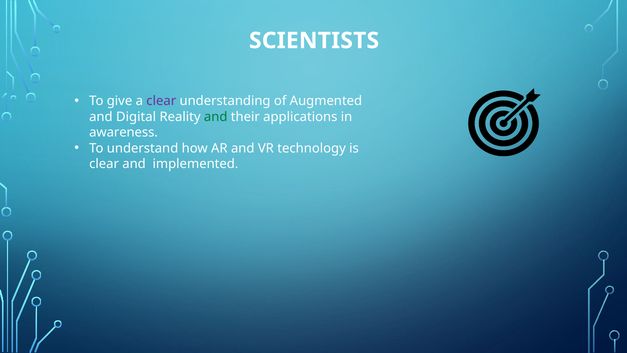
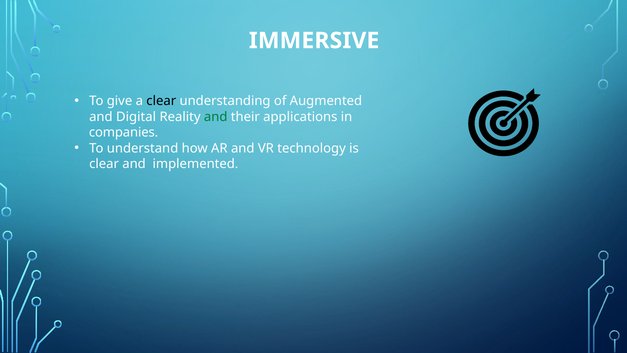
SCIENTISTS: SCIENTISTS -> IMMERSIVE
clear at (161, 101) colour: purple -> black
awareness: awareness -> companies
